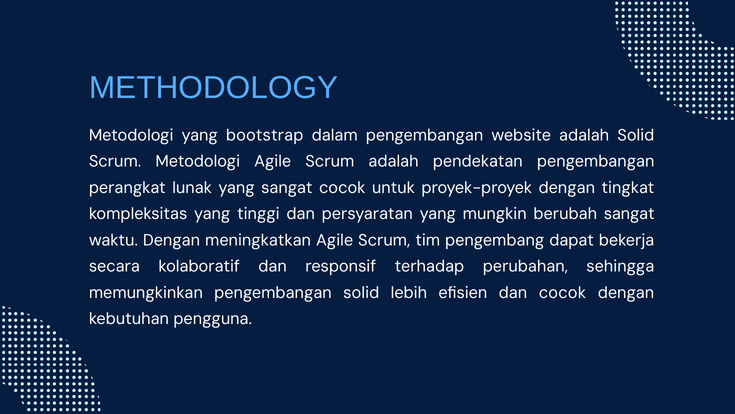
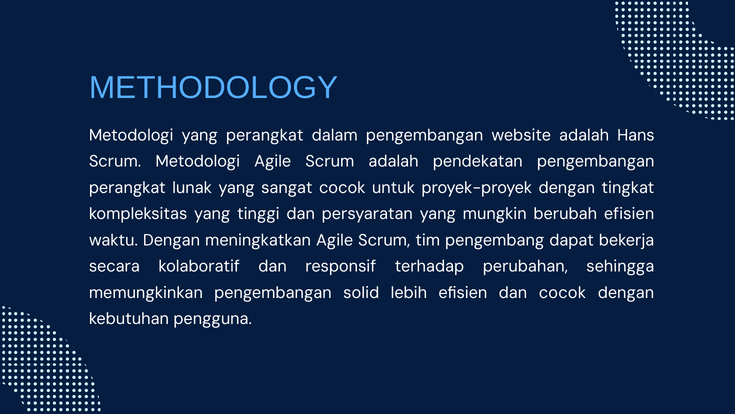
yang bootstrap: bootstrap -> perangkat
adalah Solid: Solid -> Hans
berubah sangat: sangat -> efisien
